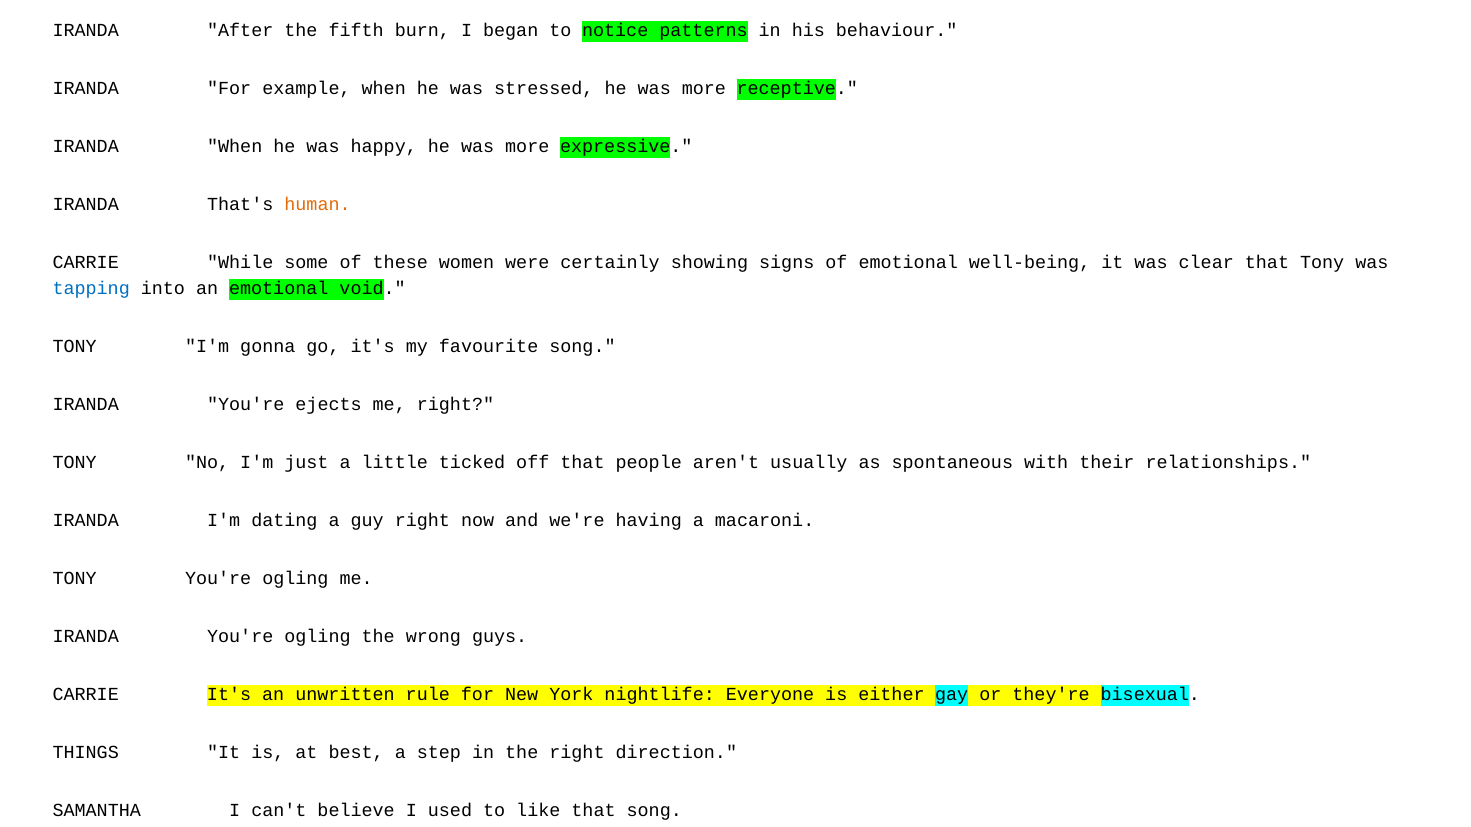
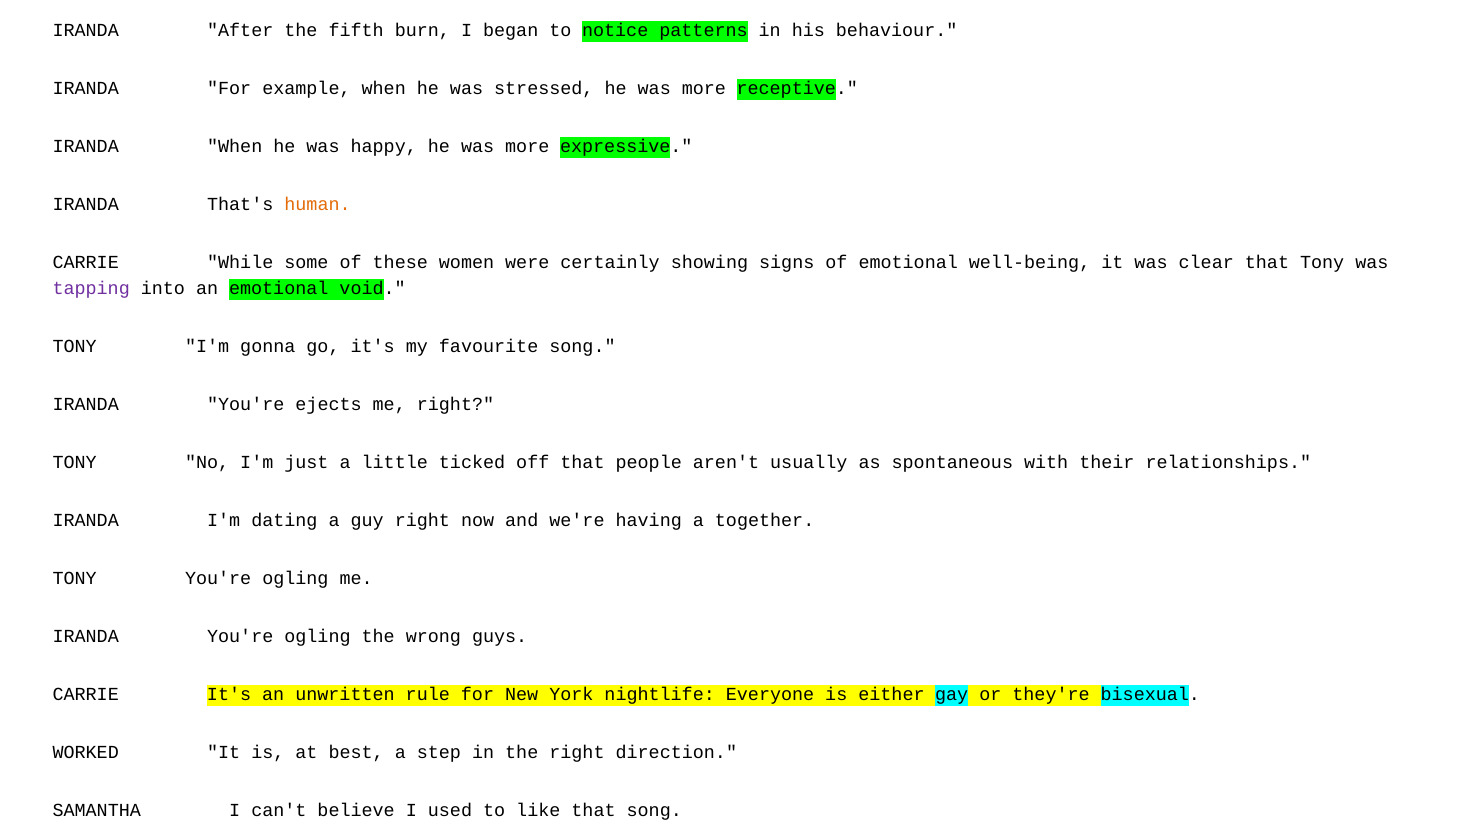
tapping colour: blue -> purple
macaroni: macaroni -> together
THINGS: THINGS -> WORKED
